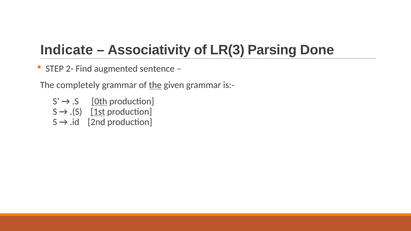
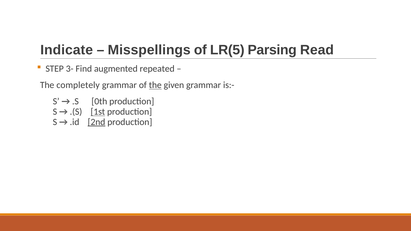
Associativity: Associativity -> Misspellings
LR(3: LR(3 -> LR(5
Done: Done -> Read
2-: 2- -> 3-
sentence: sentence -> repeated
0th underline: present -> none
2nd underline: none -> present
